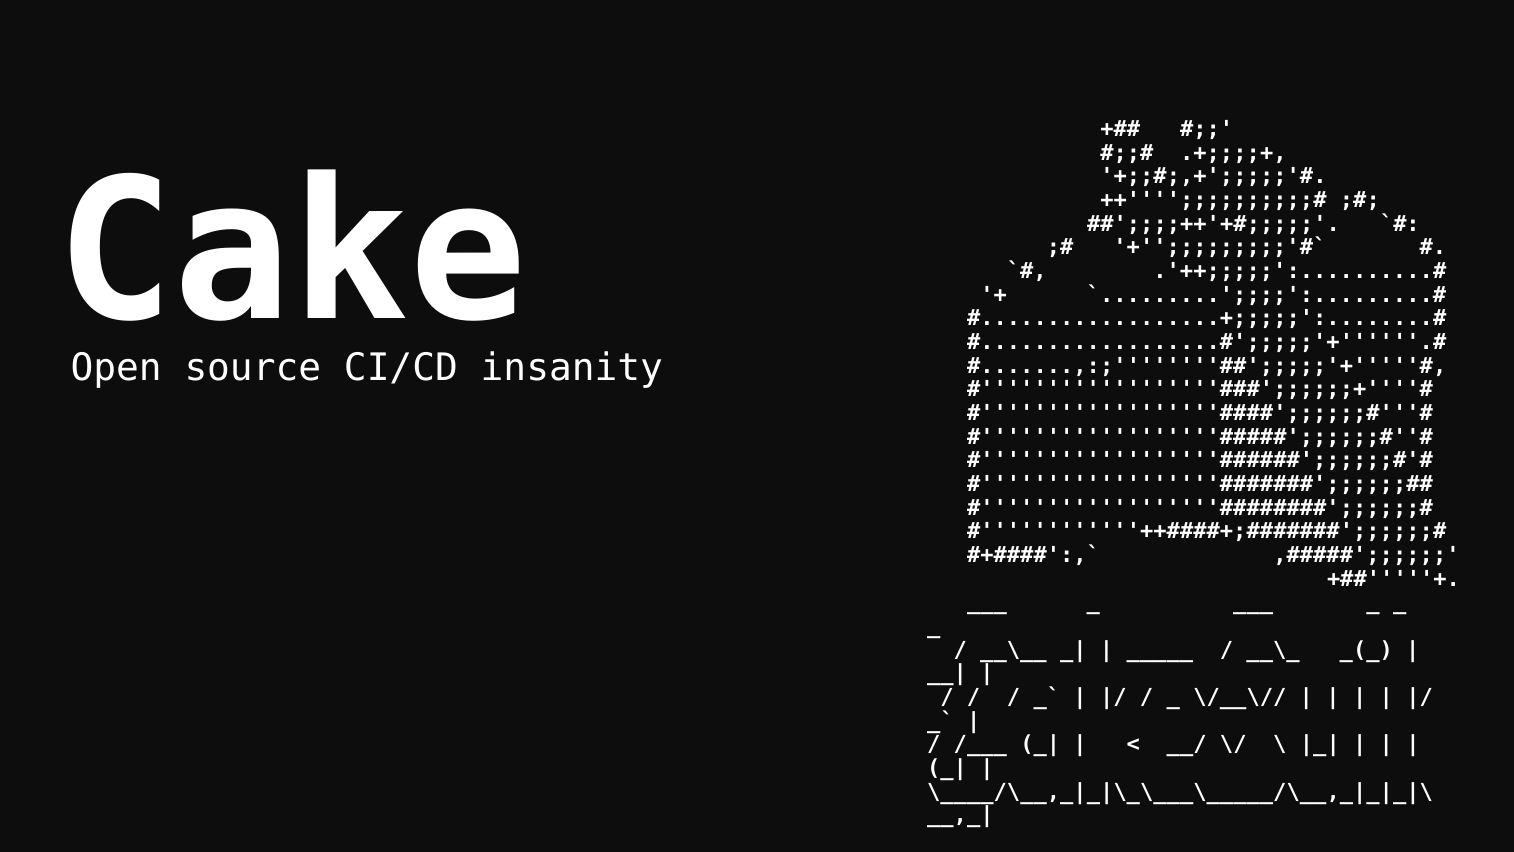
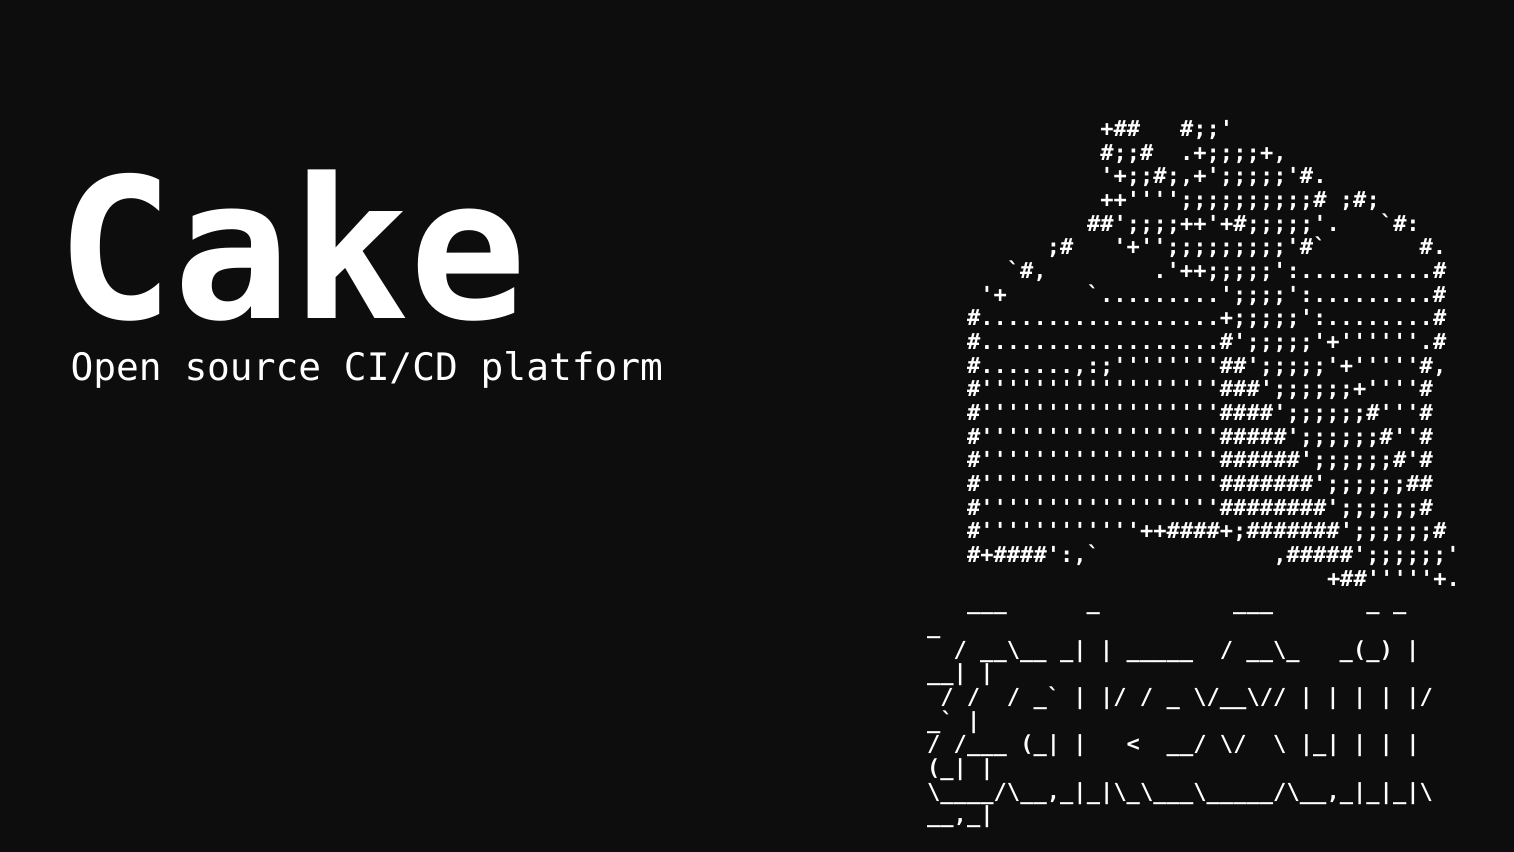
insanity: insanity -> platform
